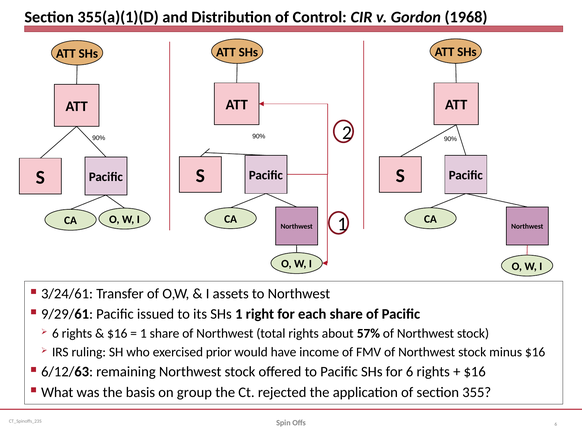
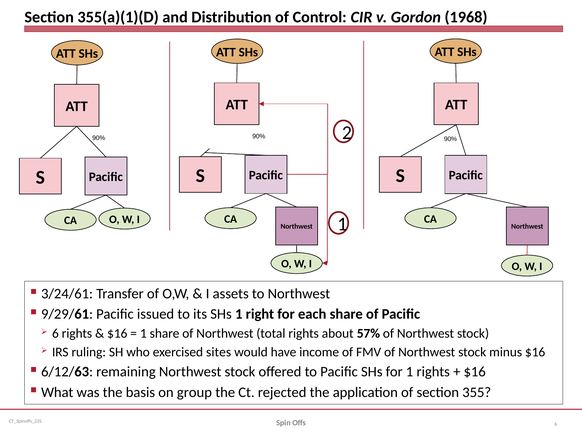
prior: prior -> sites
for 6: 6 -> 1
